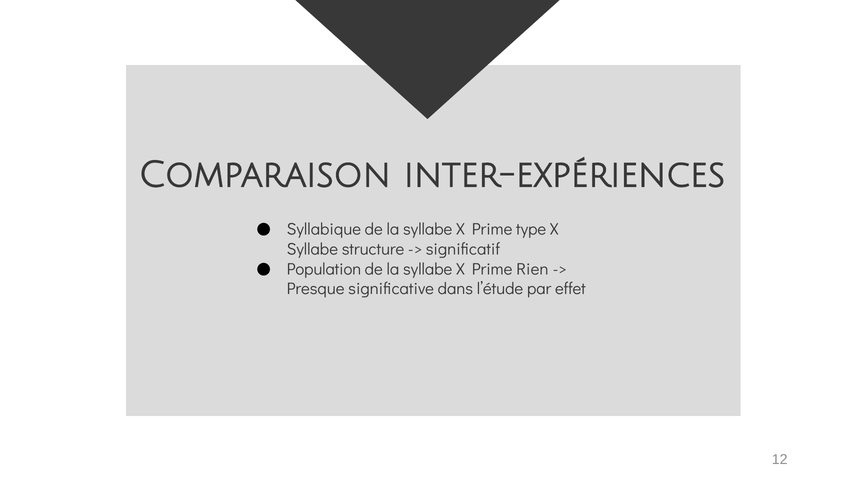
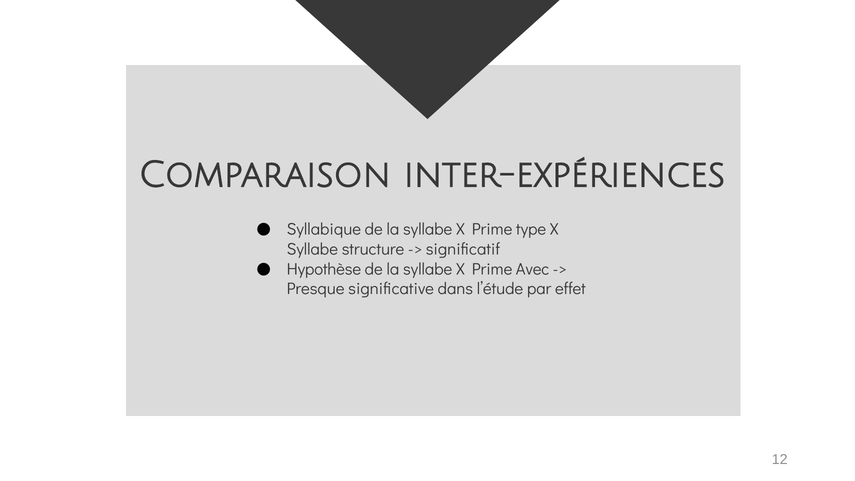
Population: Population -> Hypothèse
Rien: Rien -> Avec
